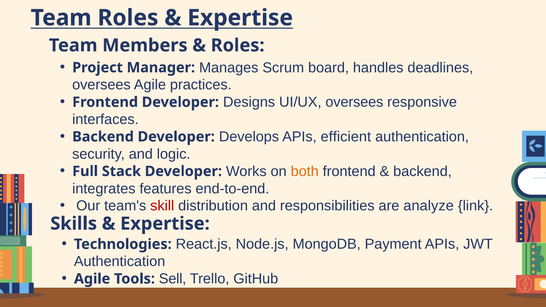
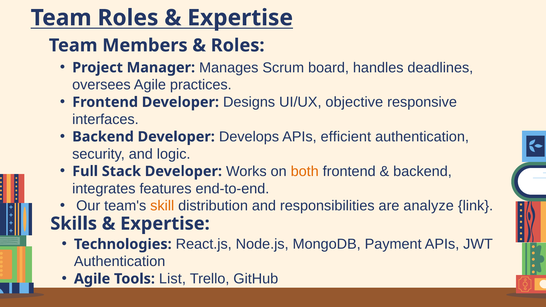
UI/UX oversees: oversees -> objective
skill colour: red -> orange
Sell: Sell -> List
